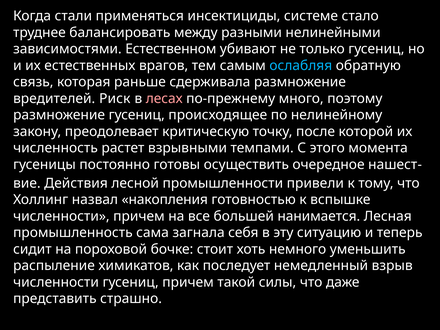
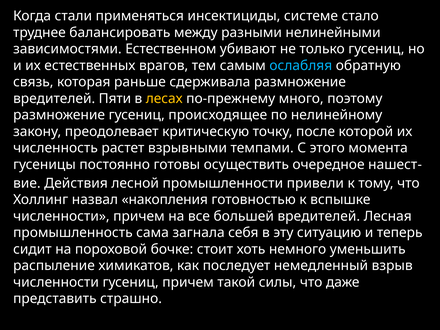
Риск: Риск -> Пяти
лесах colour: pink -> yellow
большей нанимается: нанимается -> вредителей
